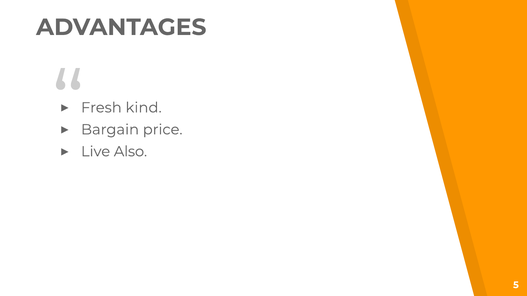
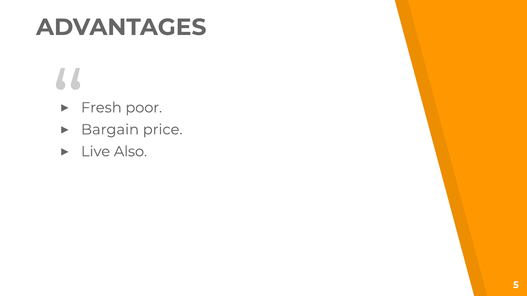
kind: kind -> poor
